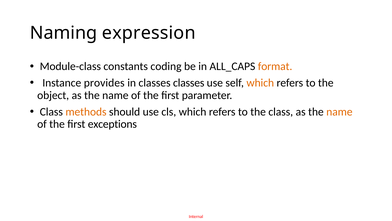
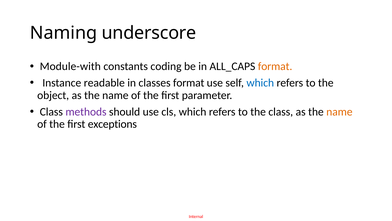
expression: expression -> underscore
Module-class: Module-class -> Module-with
provides: provides -> readable
classes classes: classes -> format
which at (260, 83) colour: orange -> blue
methods colour: orange -> purple
